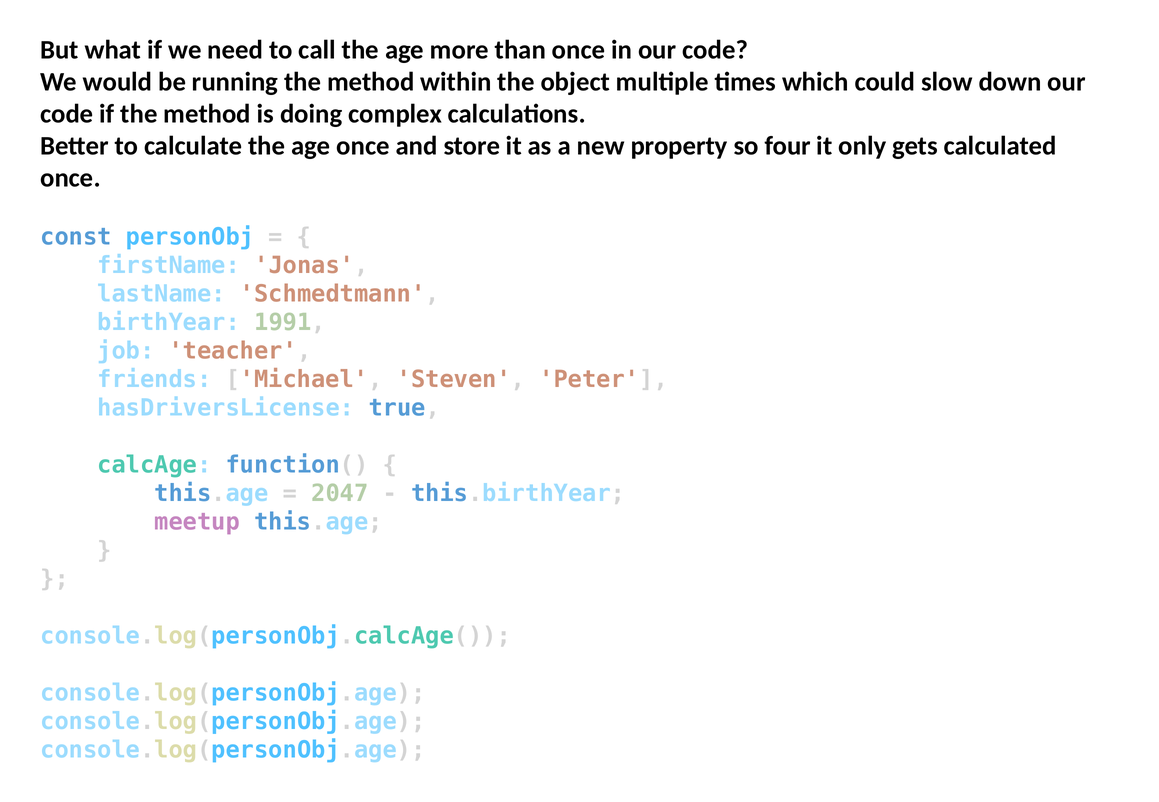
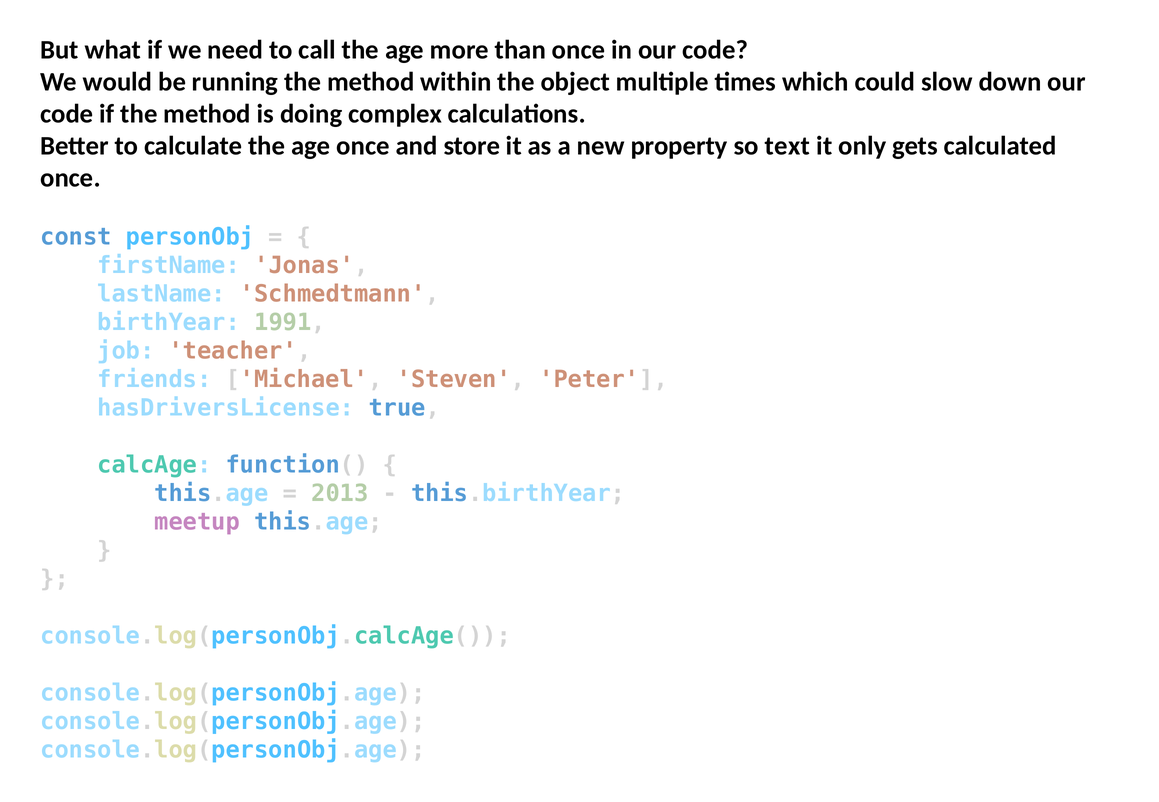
four: four -> text
2047: 2047 -> 2013
